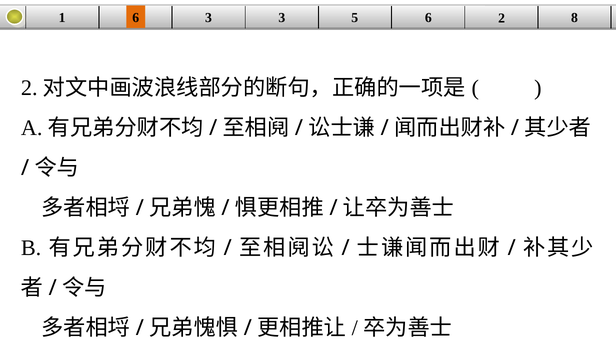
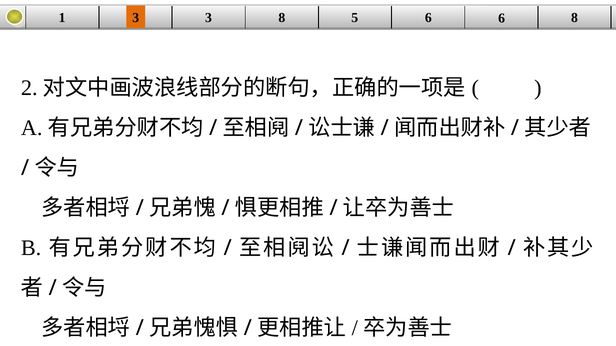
1 6: 6 -> 3
3 3: 3 -> 8
6 2: 2 -> 6
